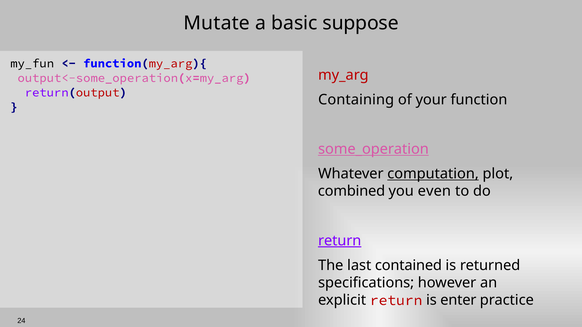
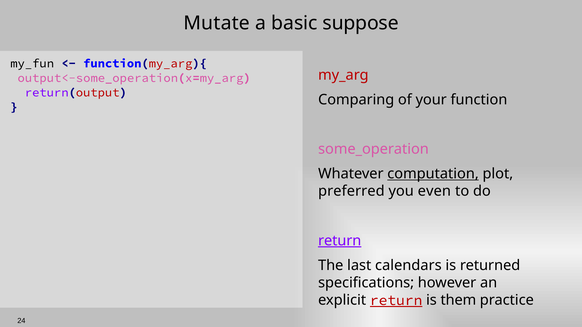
Containing: Containing -> Comparing
some_operation underline: present -> none
combined: combined -> preferred
contained: contained -> calendars
return at (396, 301) underline: none -> present
enter: enter -> them
